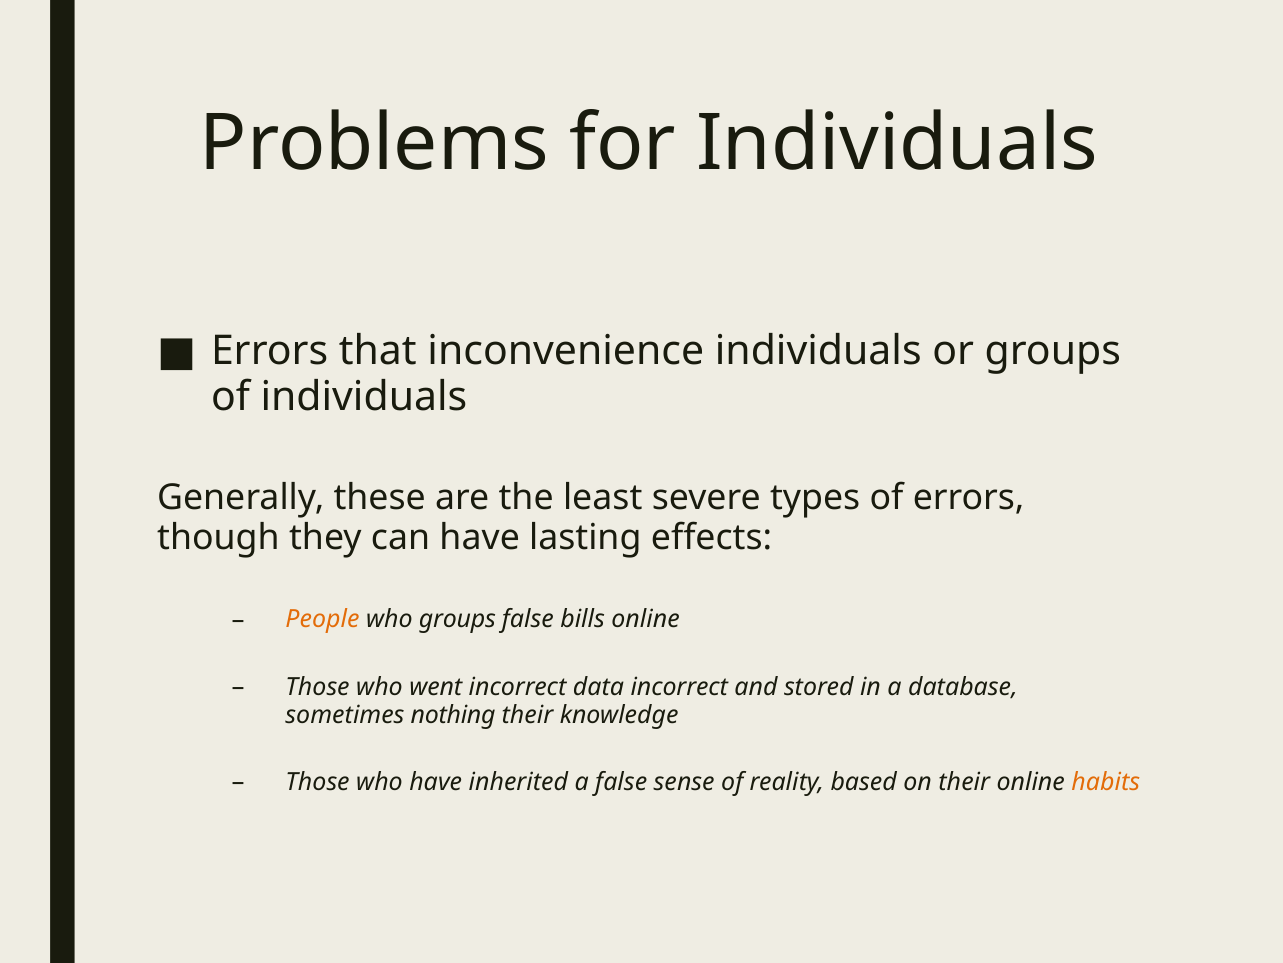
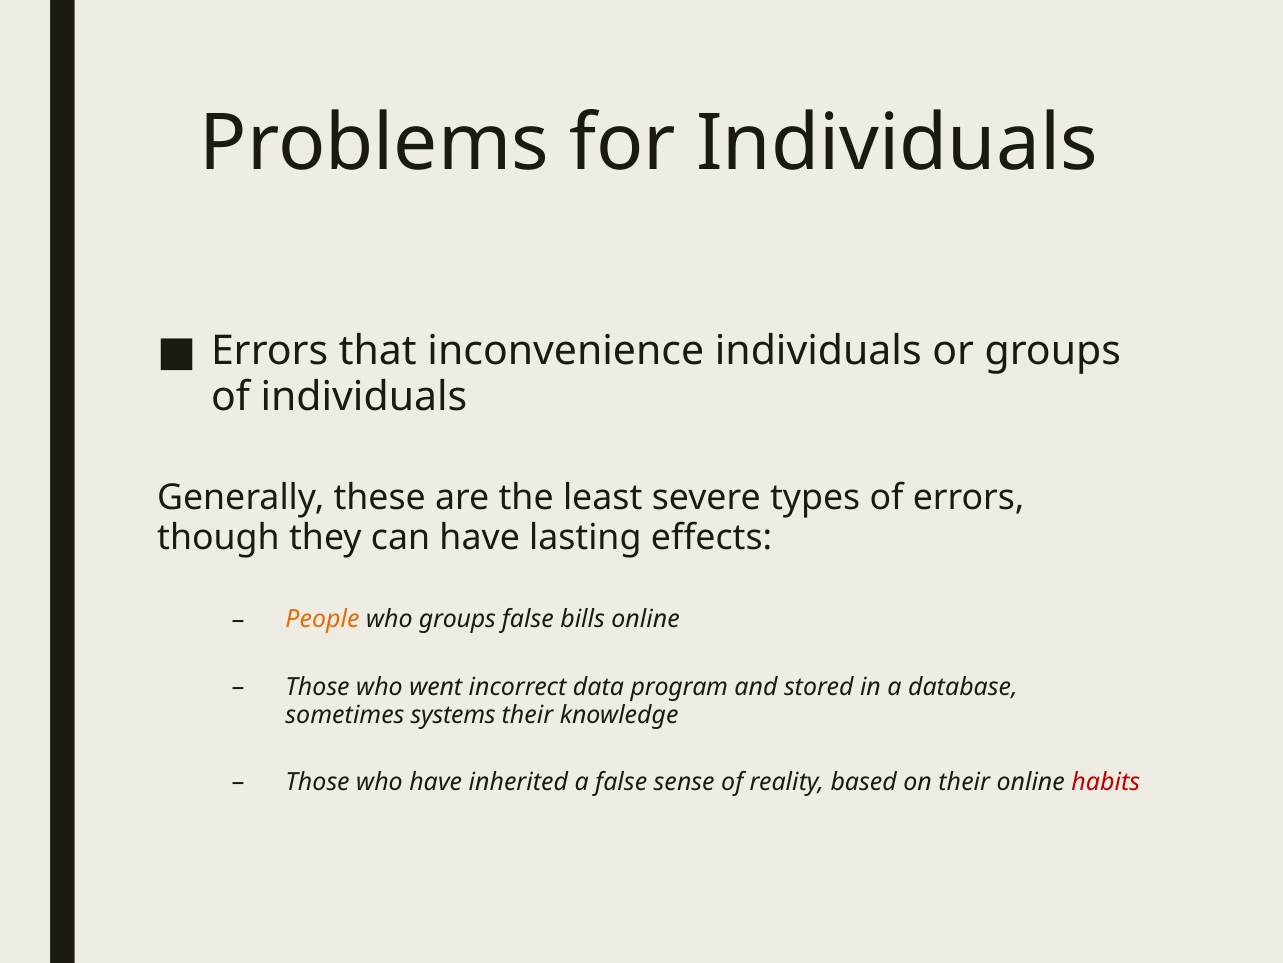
data incorrect: incorrect -> program
nothing: nothing -> systems
habits colour: orange -> red
